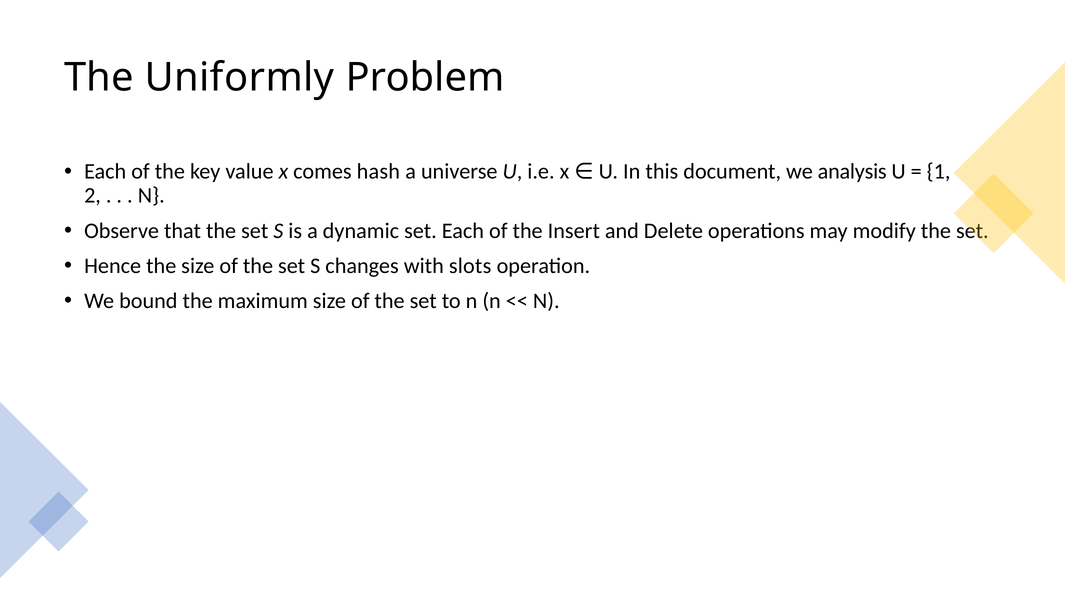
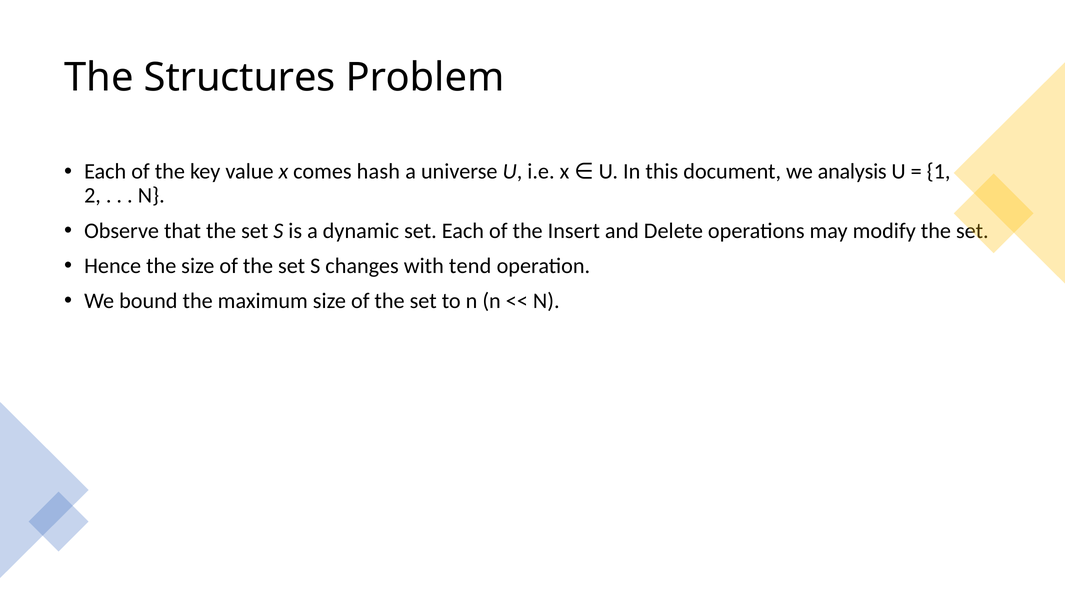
Uniformly: Uniformly -> Structures
slots: slots -> tend
